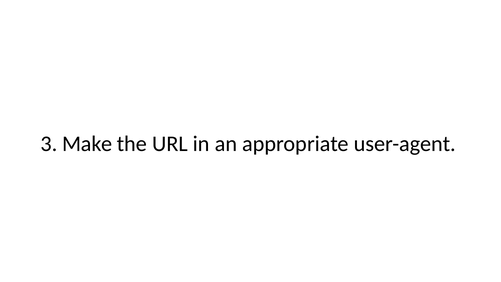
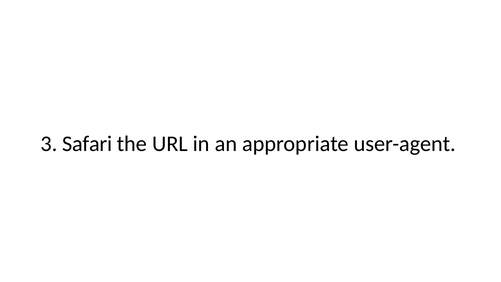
Make: Make -> Safari
